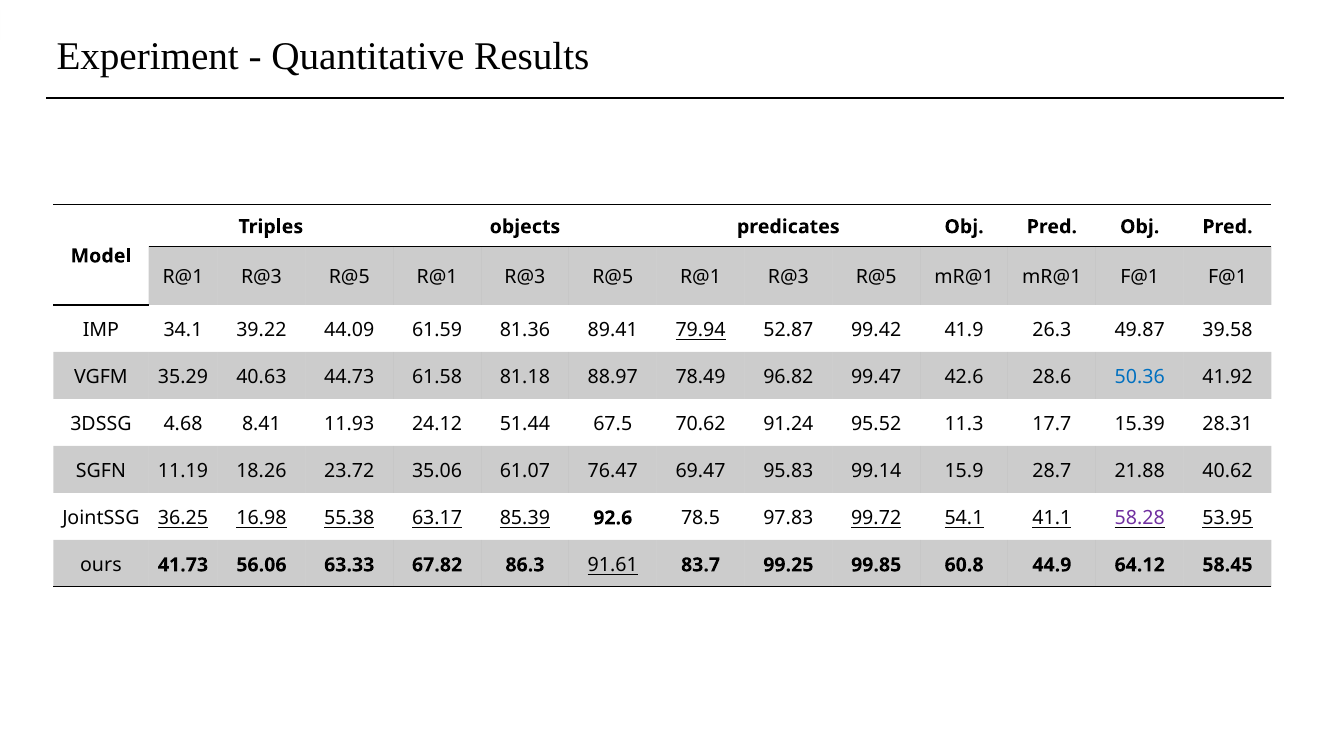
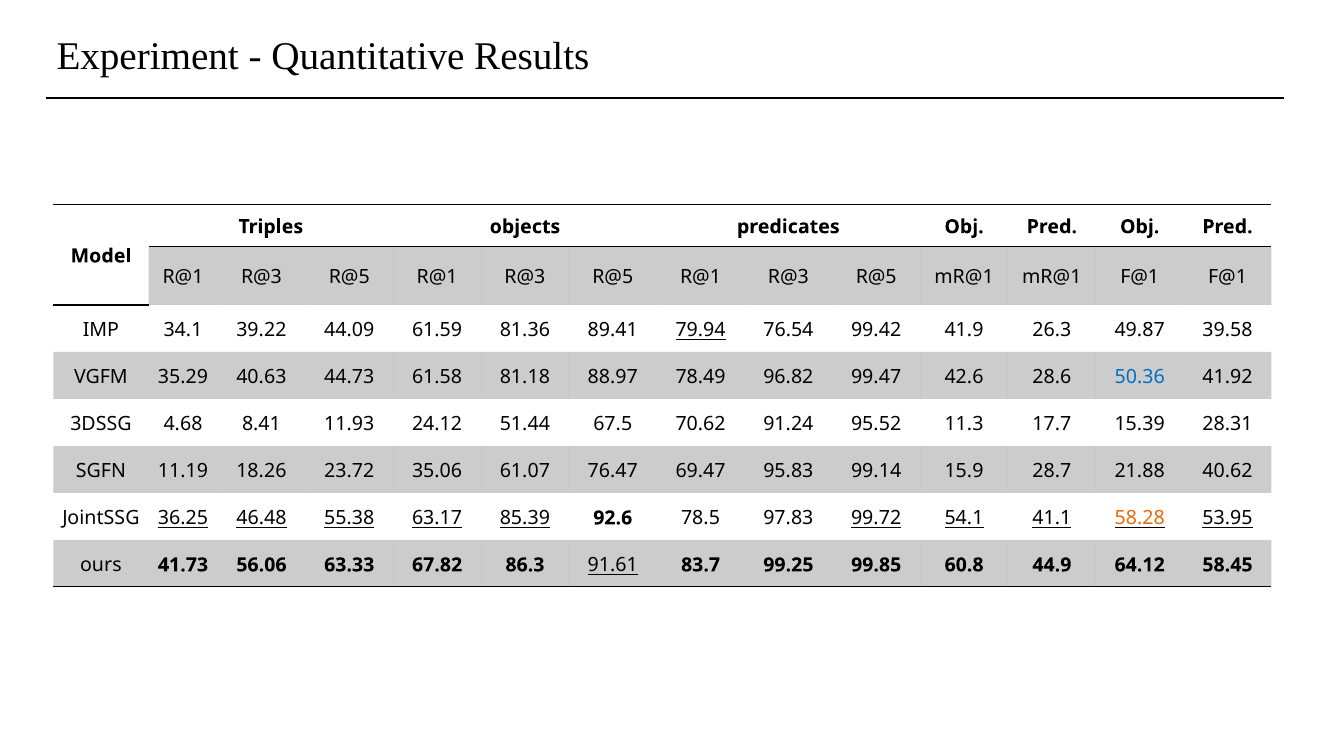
52.87: 52.87 -> 76.54
16.98: 16.98 -> 46.48
58.28 colour: purple -> orange
